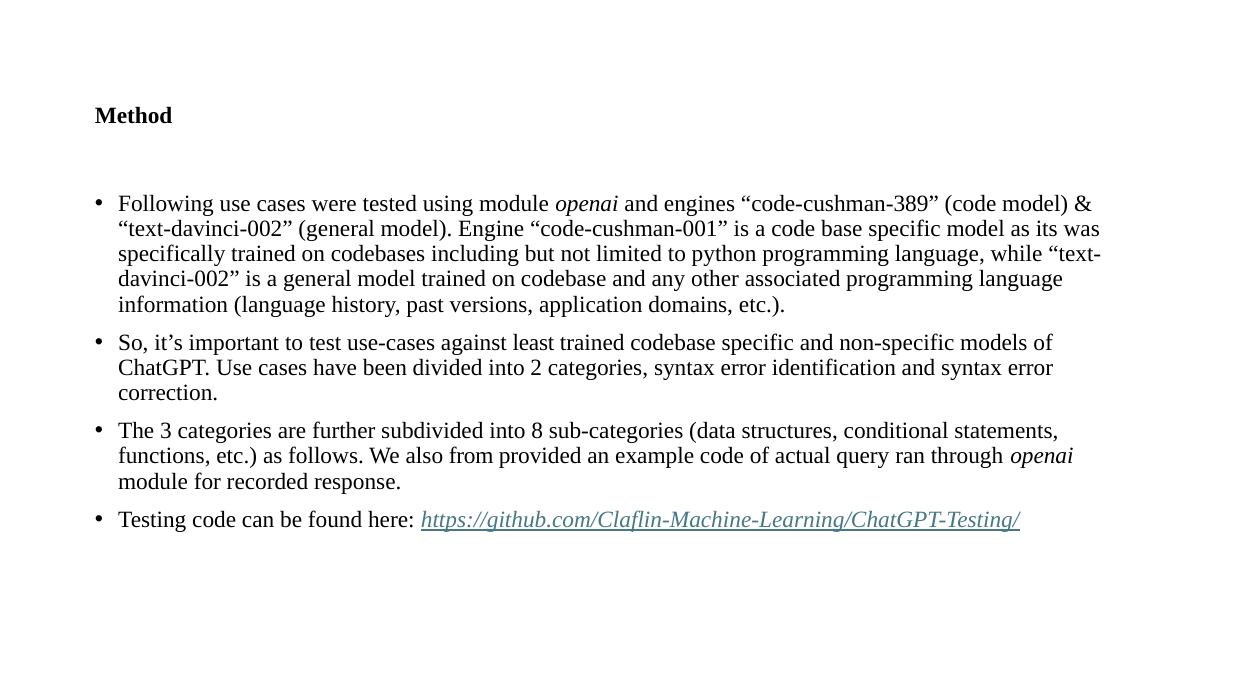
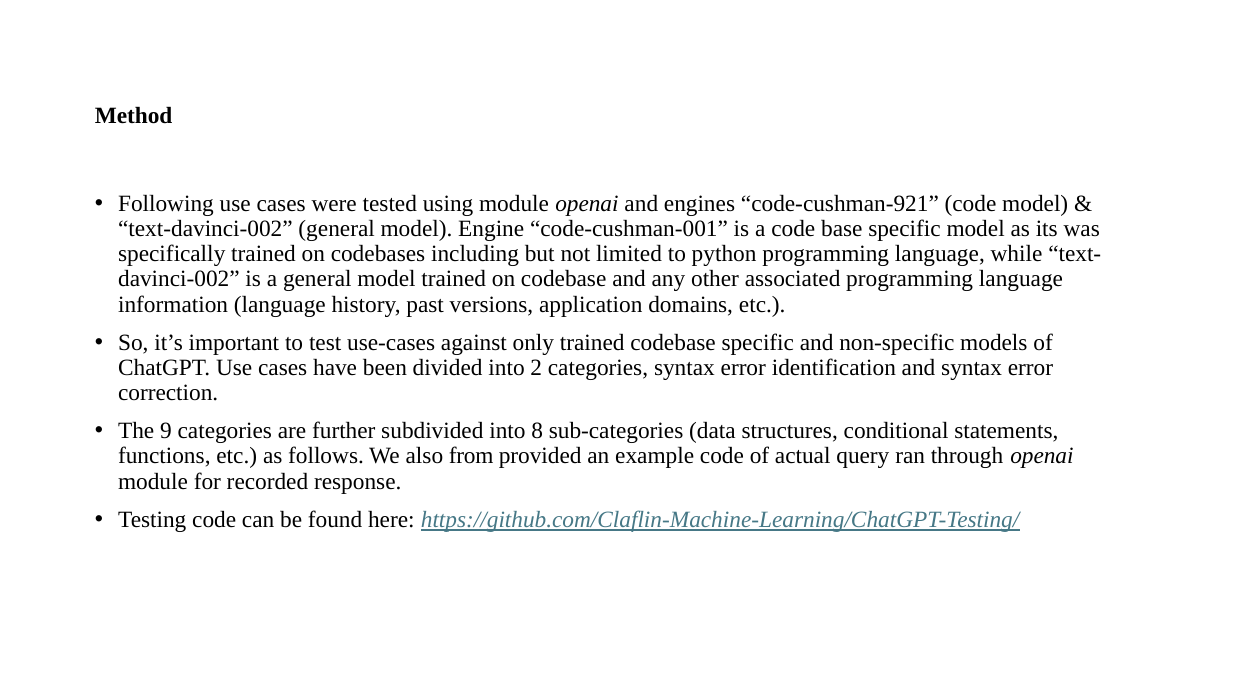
code-cushman-389: code-cushman-389 -> code-cushman-921
least: least -> only
3: 3 -> 9
